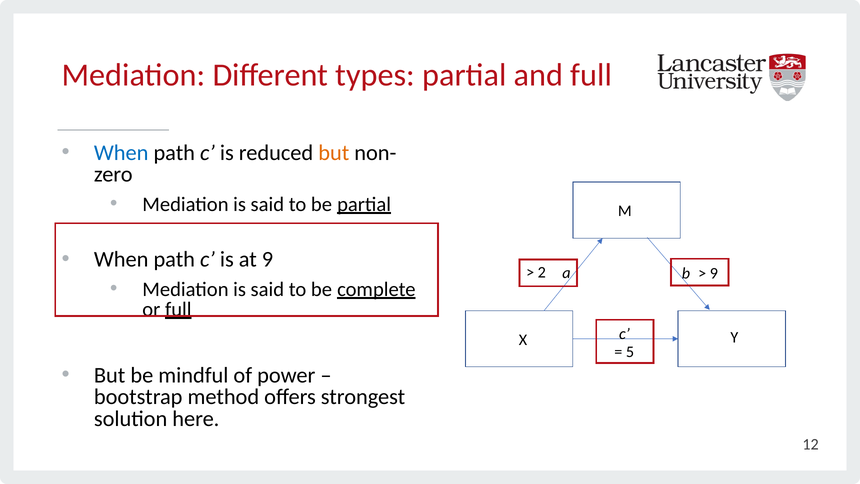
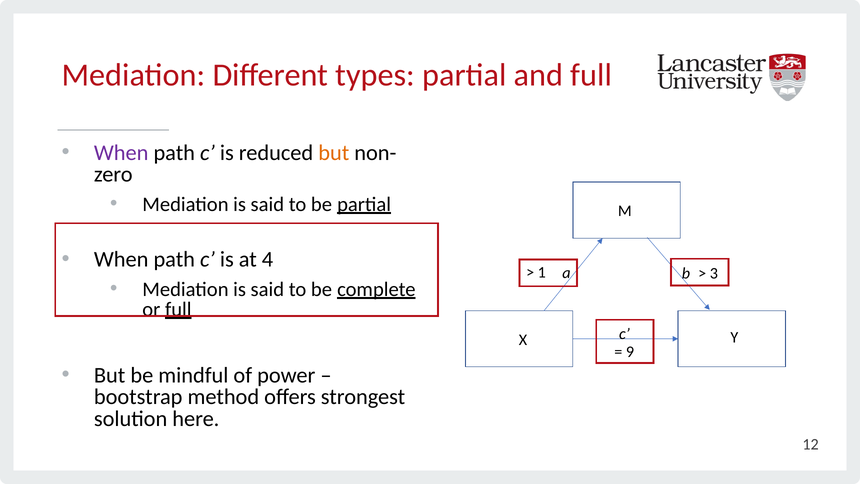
When at (121, 153) colour: blue -> purple
at 9: 9 -> 4
2: 2 -> 1
9 at (714, 273): 9 -> 3
5: 5 -> 9
